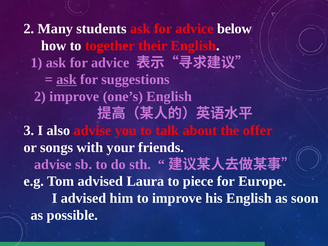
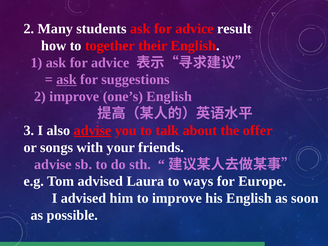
below: below -> result
advise at (93, 130) underline: none -> present
piece: piece -> ways
